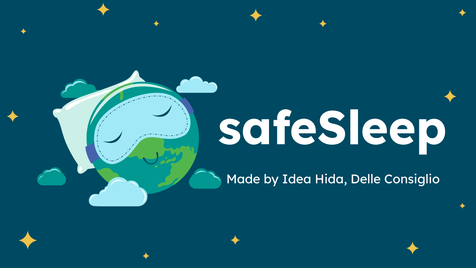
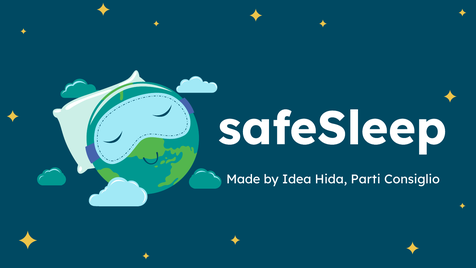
Delle: Delle -> Parti
